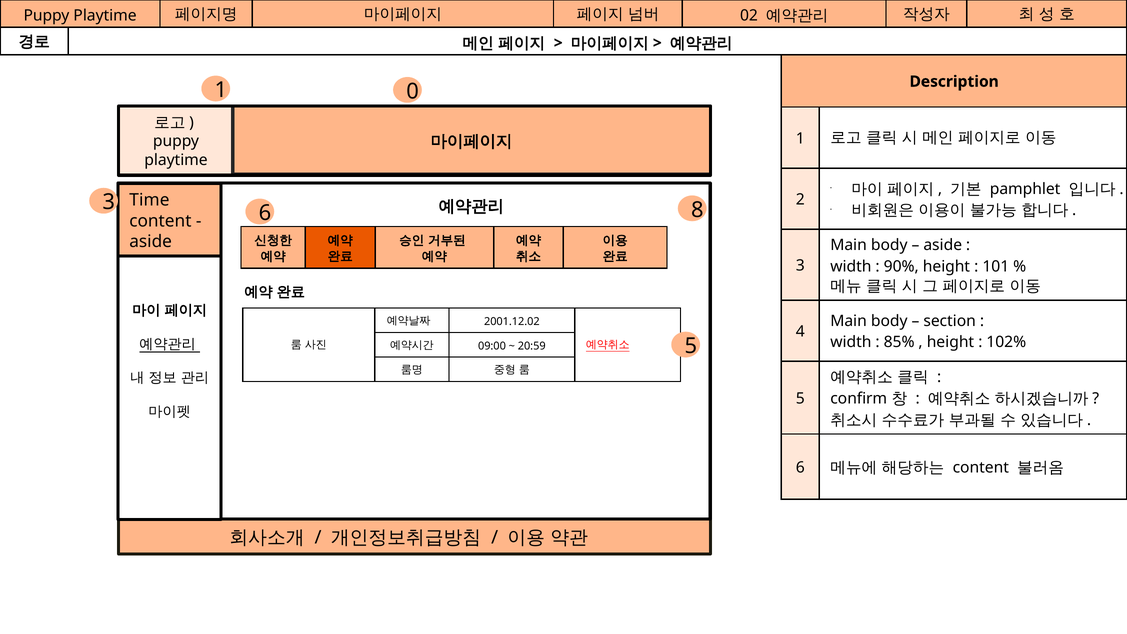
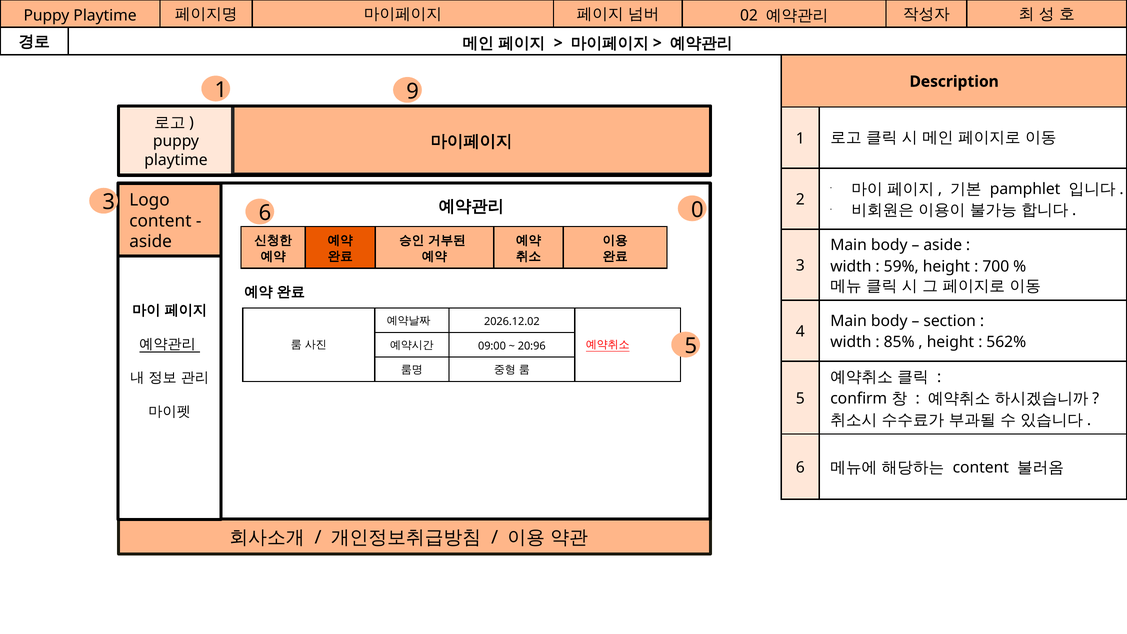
0: 0 -> 9
Time: Time -> Logo
8: 8 -> 0
90%: 90% -> 59%
101: 101 -> 700
2001.12.02: 2001.12.02 -> 2026.12.02
102%: 102% -> 562%
20:59: 20:59 -> 20:96
